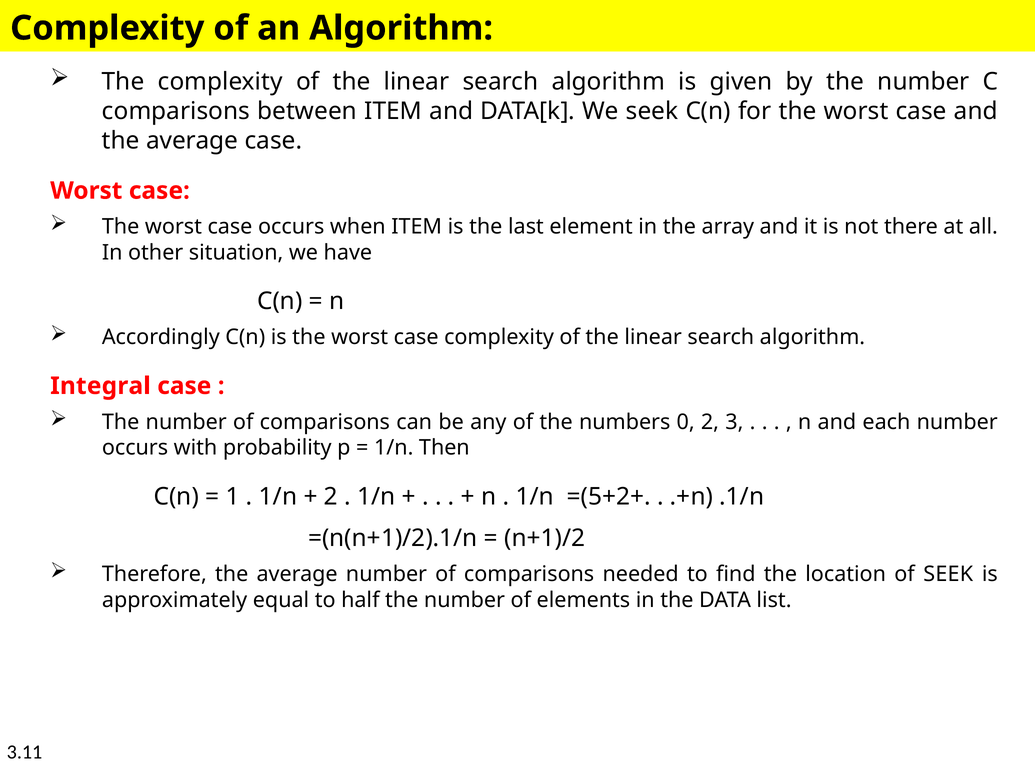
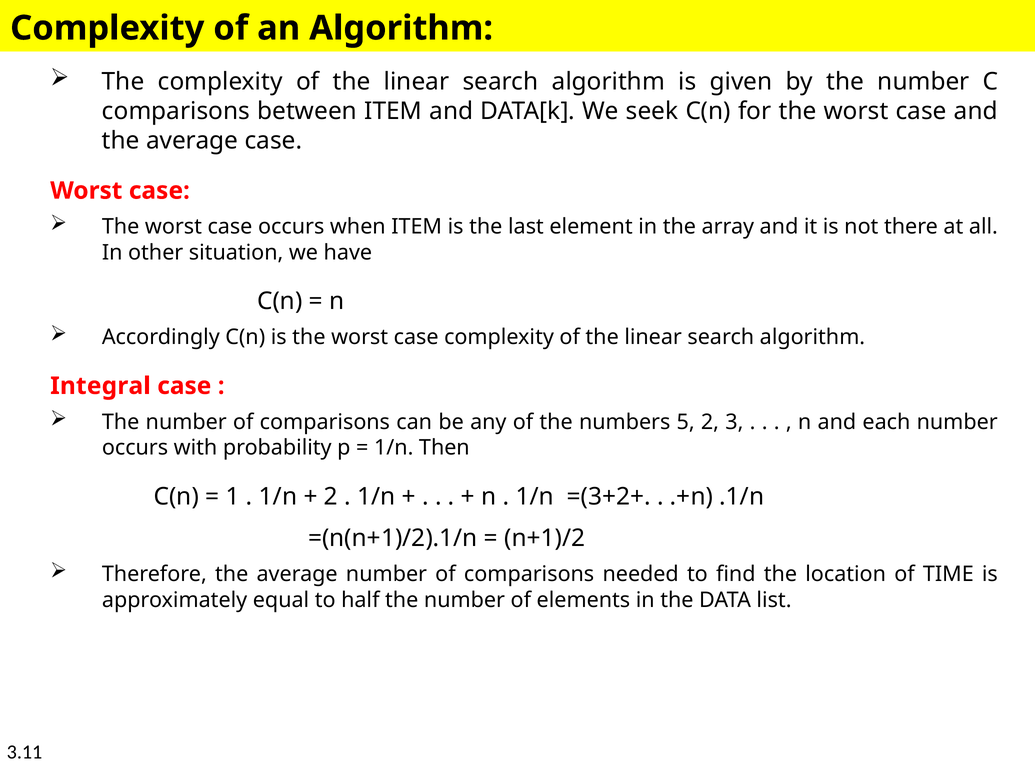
0: 0 -> 5
=(5+2+: =(5+2+ -> =(3+2+
of SEEK: SEEK -> TIME
